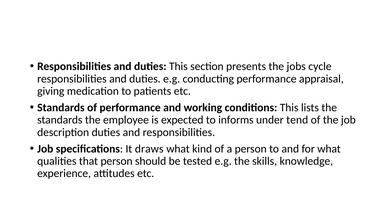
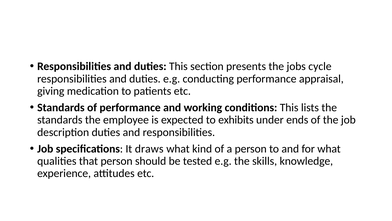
informs: informs -> exhibits
tend: tend -> ends
